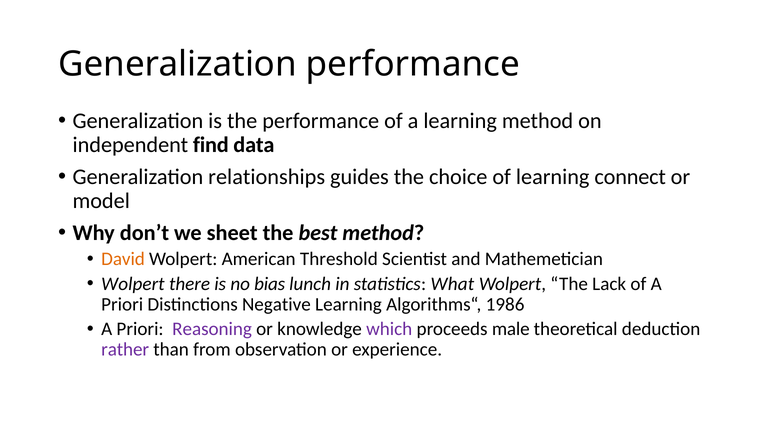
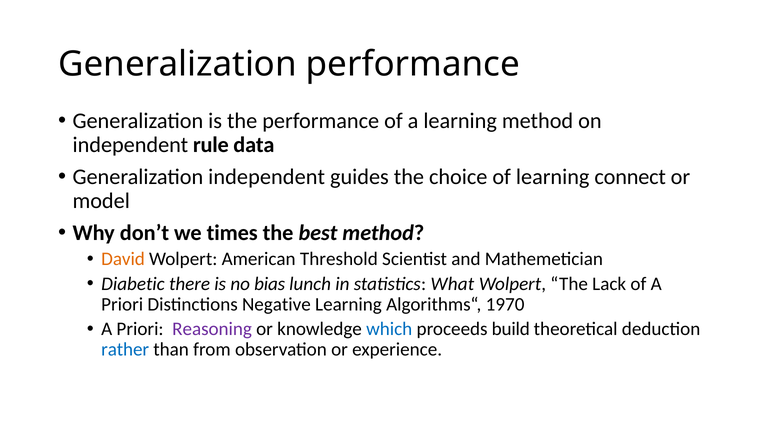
find: find -> rule
Generalization relationships: relationships -> independent
sheet: sheet -> times
Wolpert at (133, 284): Wolpert -> Diabetic
1986: 1986 -> 1970
which colour: purple -> blue
male: male -> build
rather colour: purple -> blue
